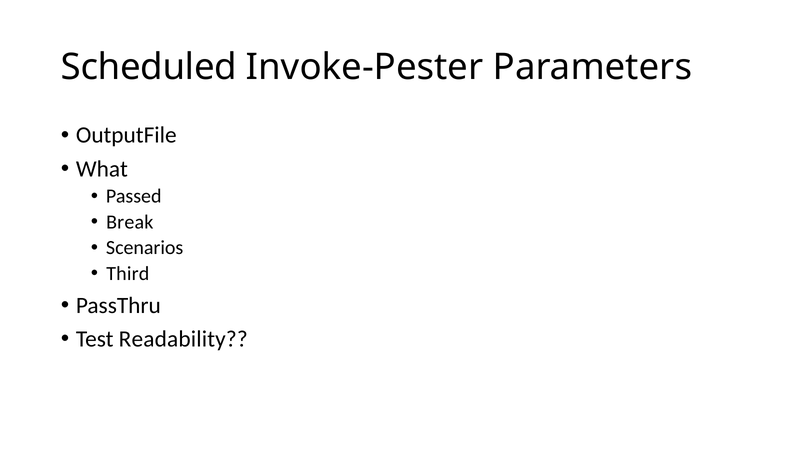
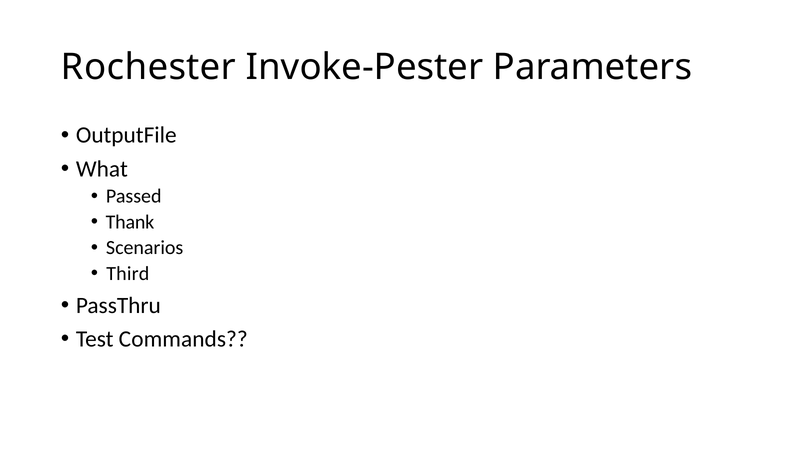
Scheduled: Scheduled -> Rochester
Break: Break -> Thank
Readability: Readability -> Commands
